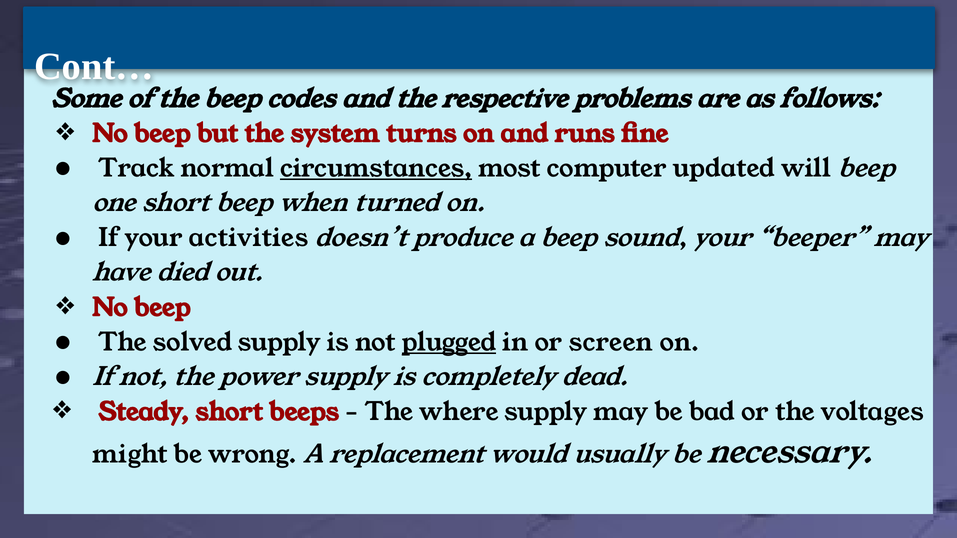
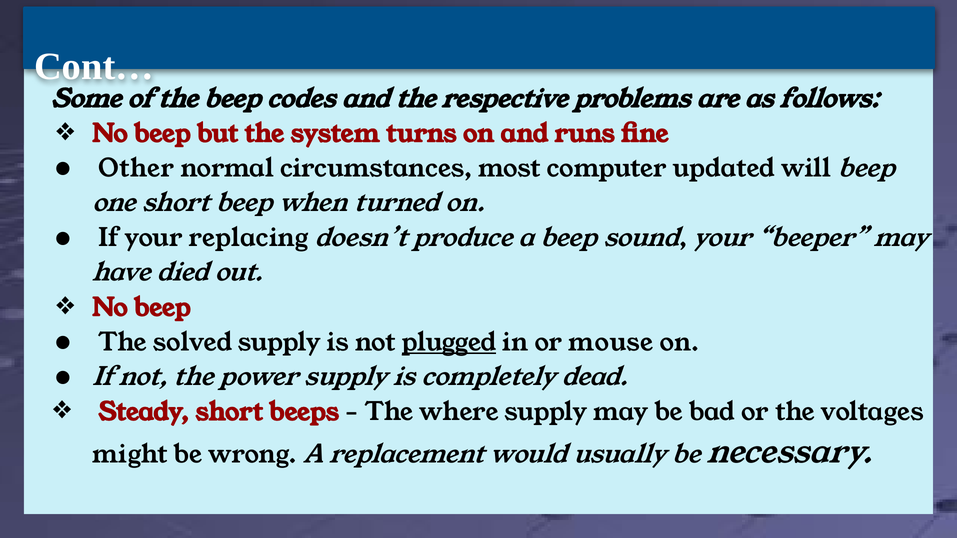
Track: Track -> Other
circumstances underline: present -> none
activities: activities -> replacing
screen: screen -> mouse
